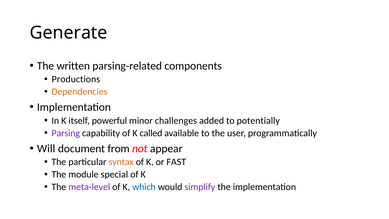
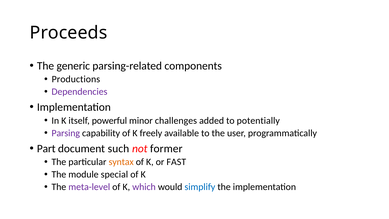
Generate: Generate -> Proceeds
written: written -> generic
Dependencies colour: orange -> purple
called: called -> freely
Will: Will -> Part
from: from -> such
appear: appear -> former
which colour: blue -> purple
simplify colour: purple -> blue
